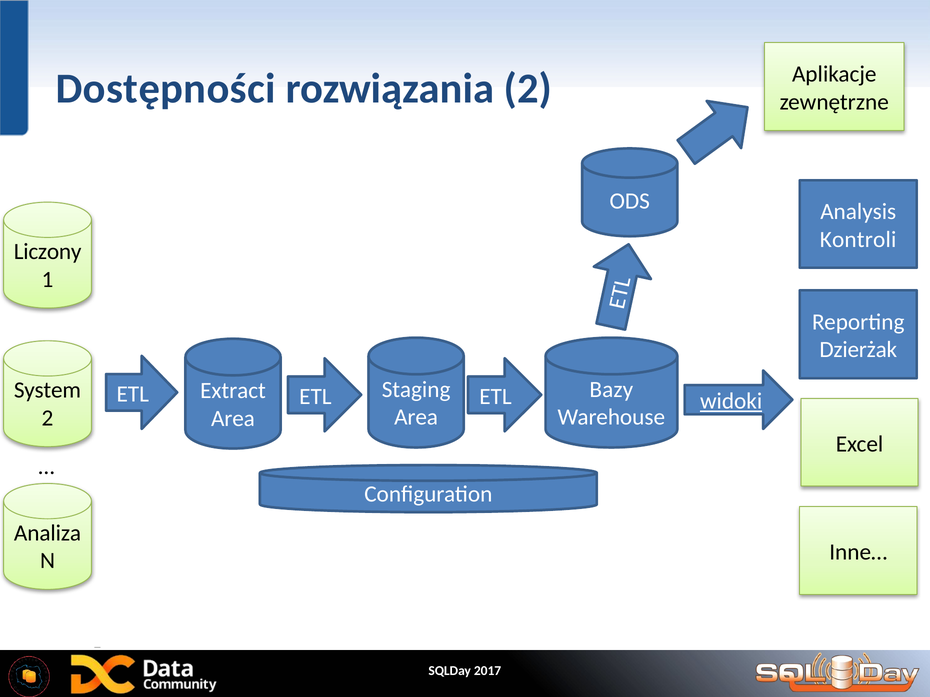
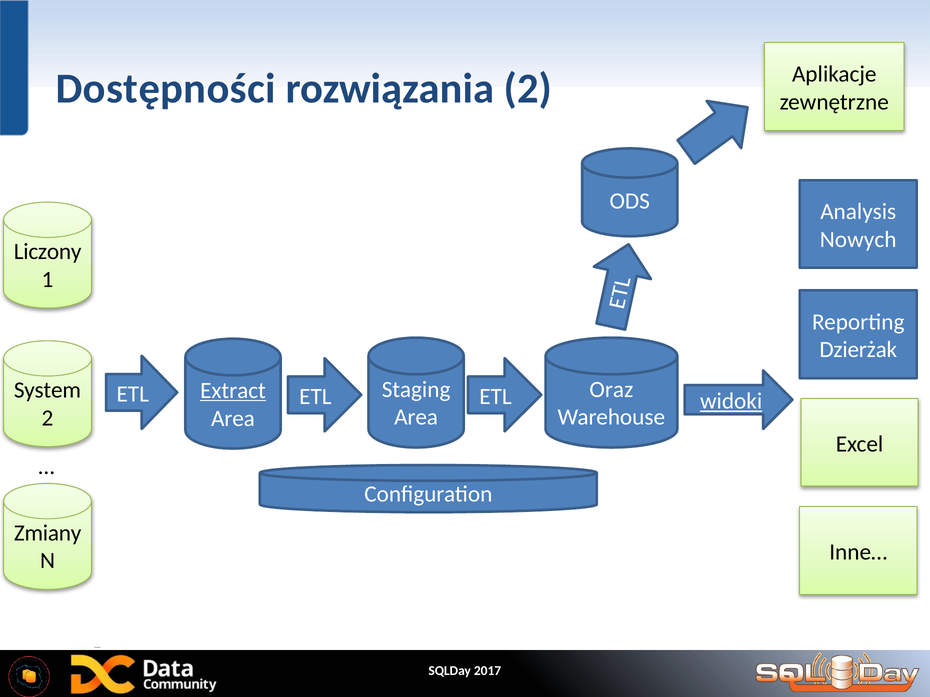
Kontroli: Kontroli -> Nowych
Bazy: Bazy -> Oraz
Extract underline: none -> present
Analiza: Analiza -> Zmiany
